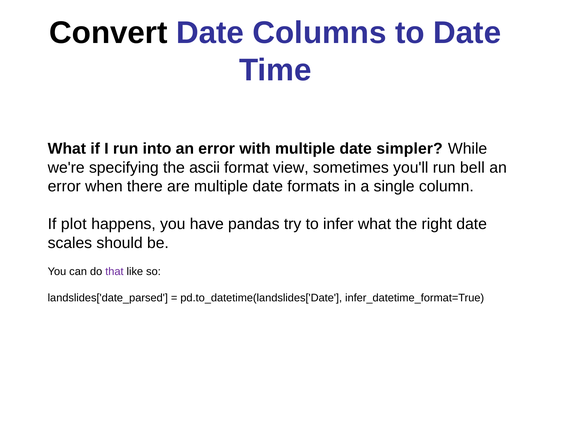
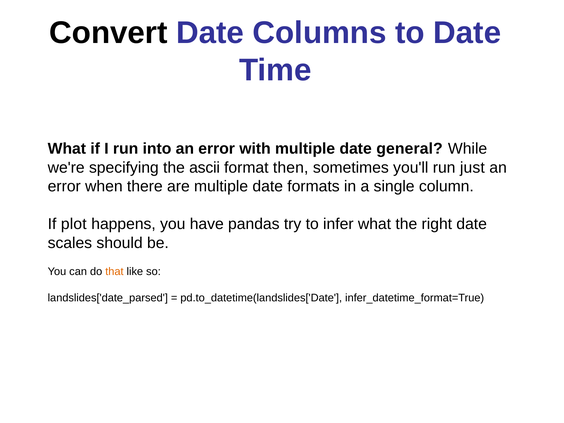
simpler: simpler -> general
view: view -> then
bell: bell -> just
that colour: purple -> orange
